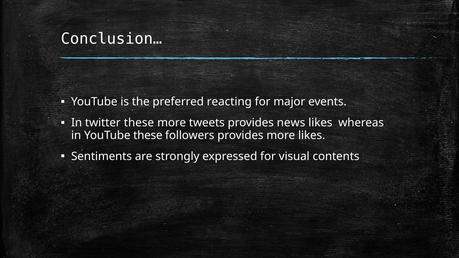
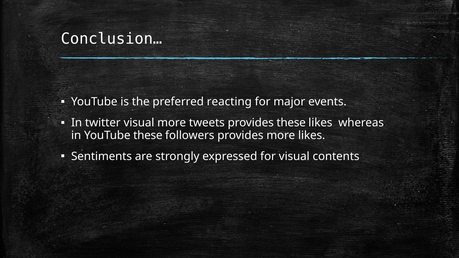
twitter these: these -> visual
provides news: news -> these
